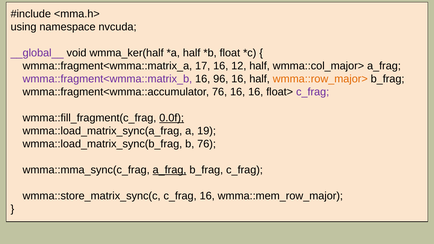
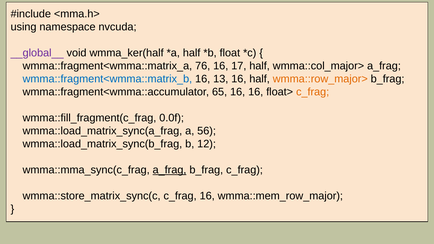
17: 17 -> 76
12: 12 -> 17
wmma::fragment<wmma::matrix_b colour: purple -> blue
96: 96 -> 13
wmma::fragment<wmma::accumulator 76: 76 -> 65
c_frag at (313, 92) colour: purple -> orange
0.0f underline: present -> none
19: 19 -> 56
b 76: 76 -> 12
